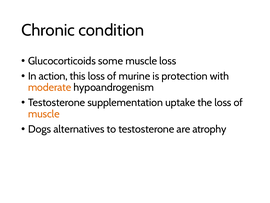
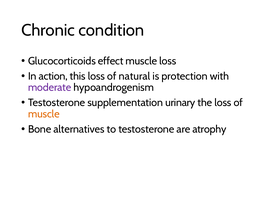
some: some -> effect
murine: murine -> natural
moderate colour: orange -> purple
uptake: uptake -> urinary
Dogs: Dogs -> Bone
